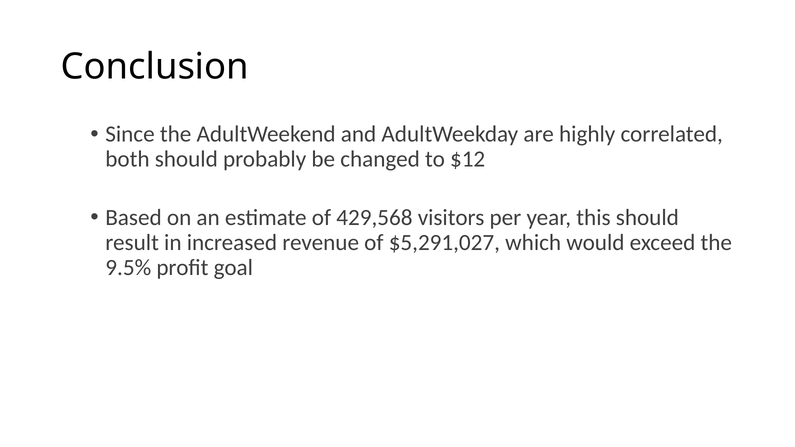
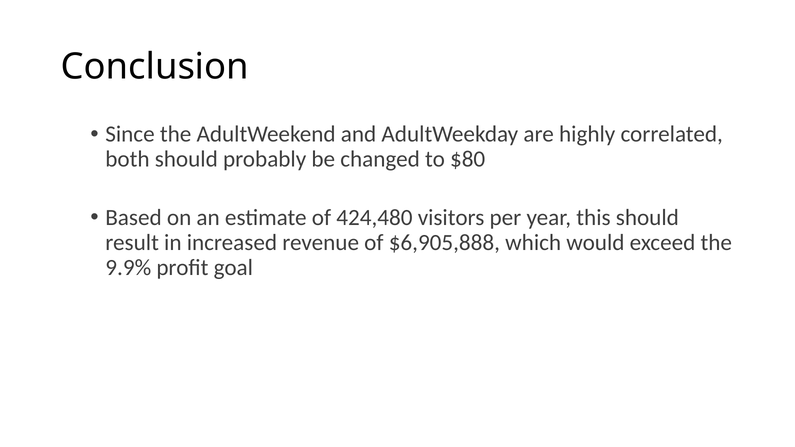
$12: $12 -> $80
429,568: 429,568 -> 424,480
$5,291,027: $5,291,027 -> $6,905,888
9.5%: 9.5% -> 9.9%
